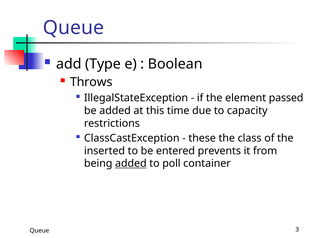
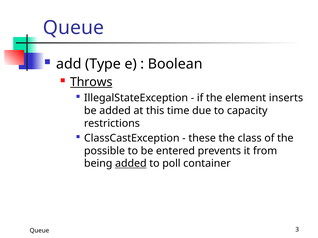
Throws underline: none -> present
passed: passed -> inserts
inserted: inserted -> possible
